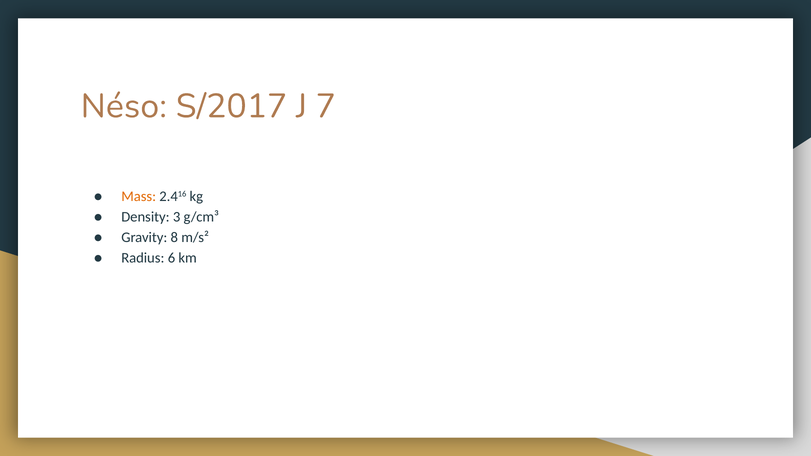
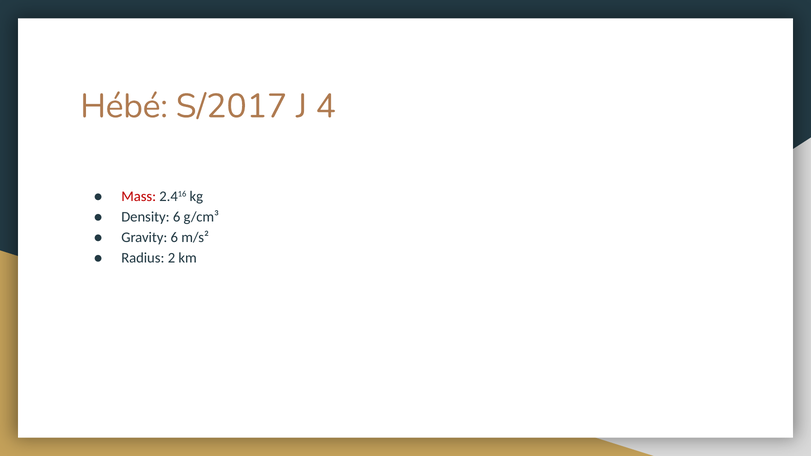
Néso: Néso -> Hébé
7: 7 -> 4
Mass colour: orange -> red
Density 3: 3 -> 6
Gravity 8: 8 -> 6
6: 6 -> 2
